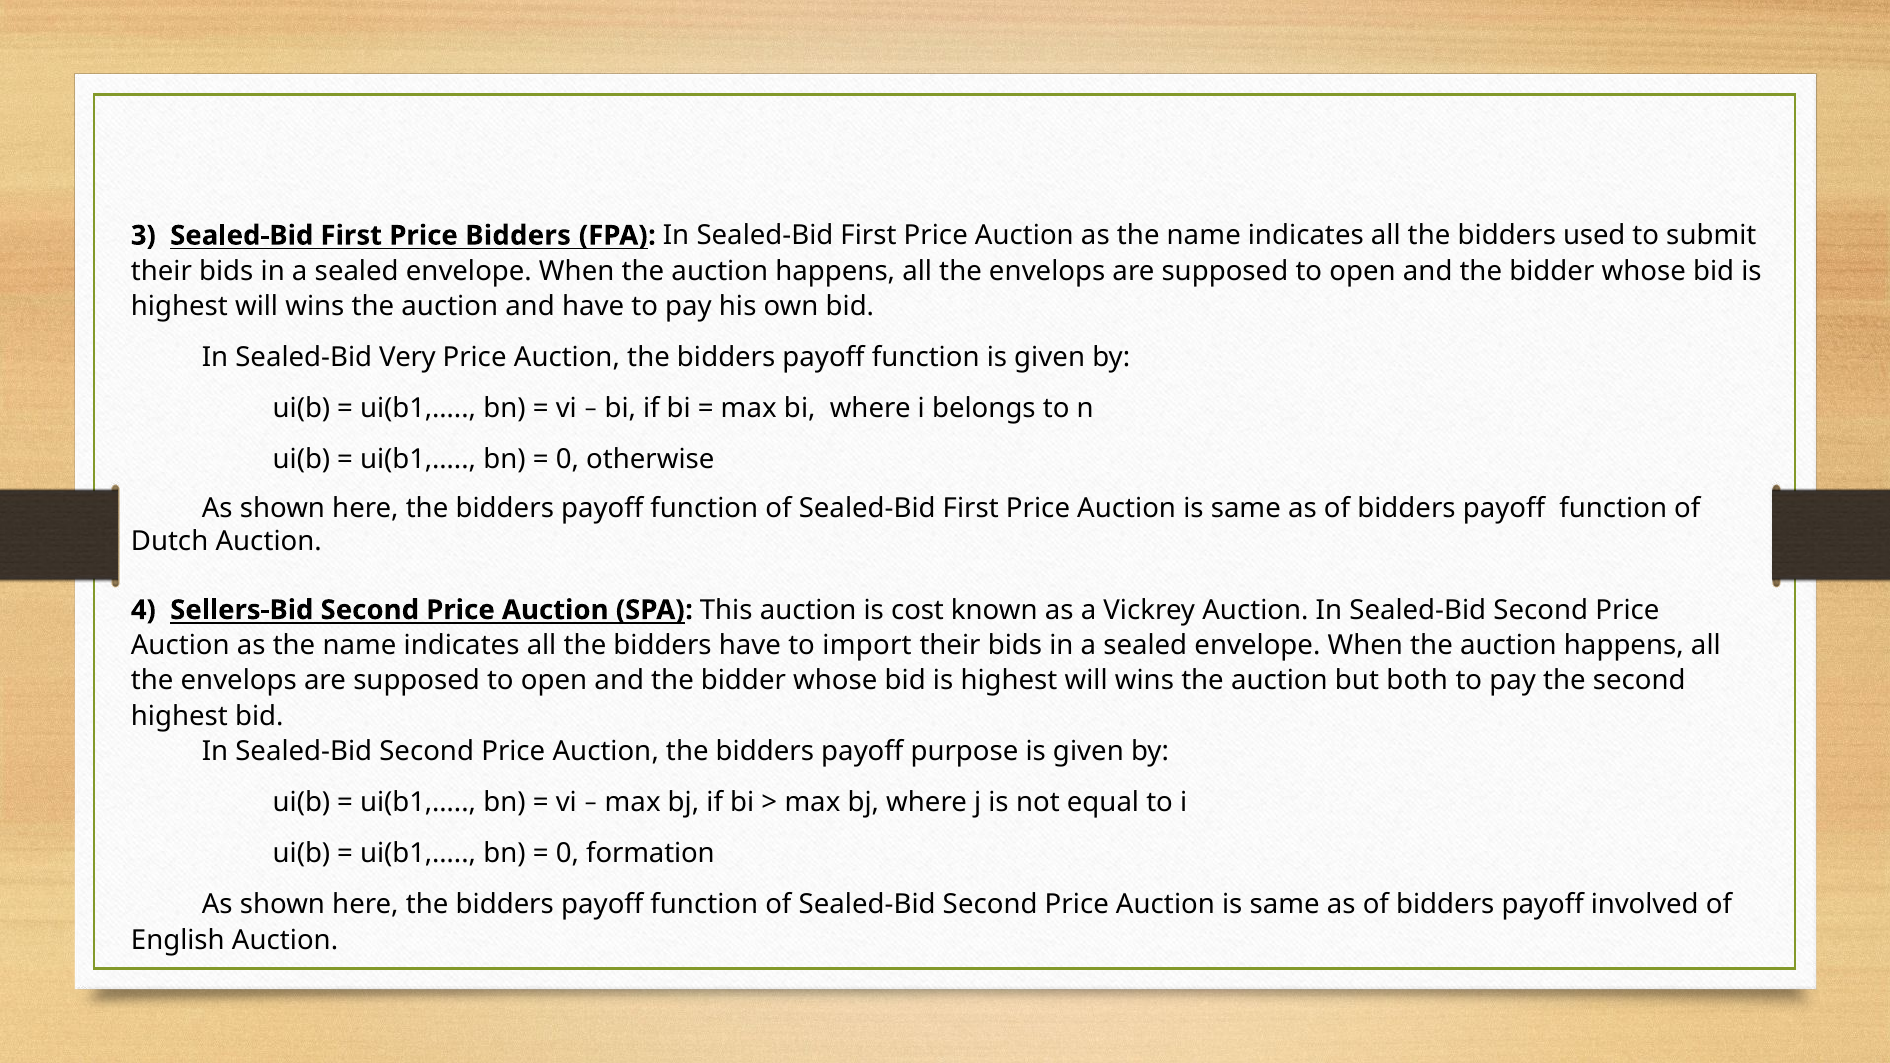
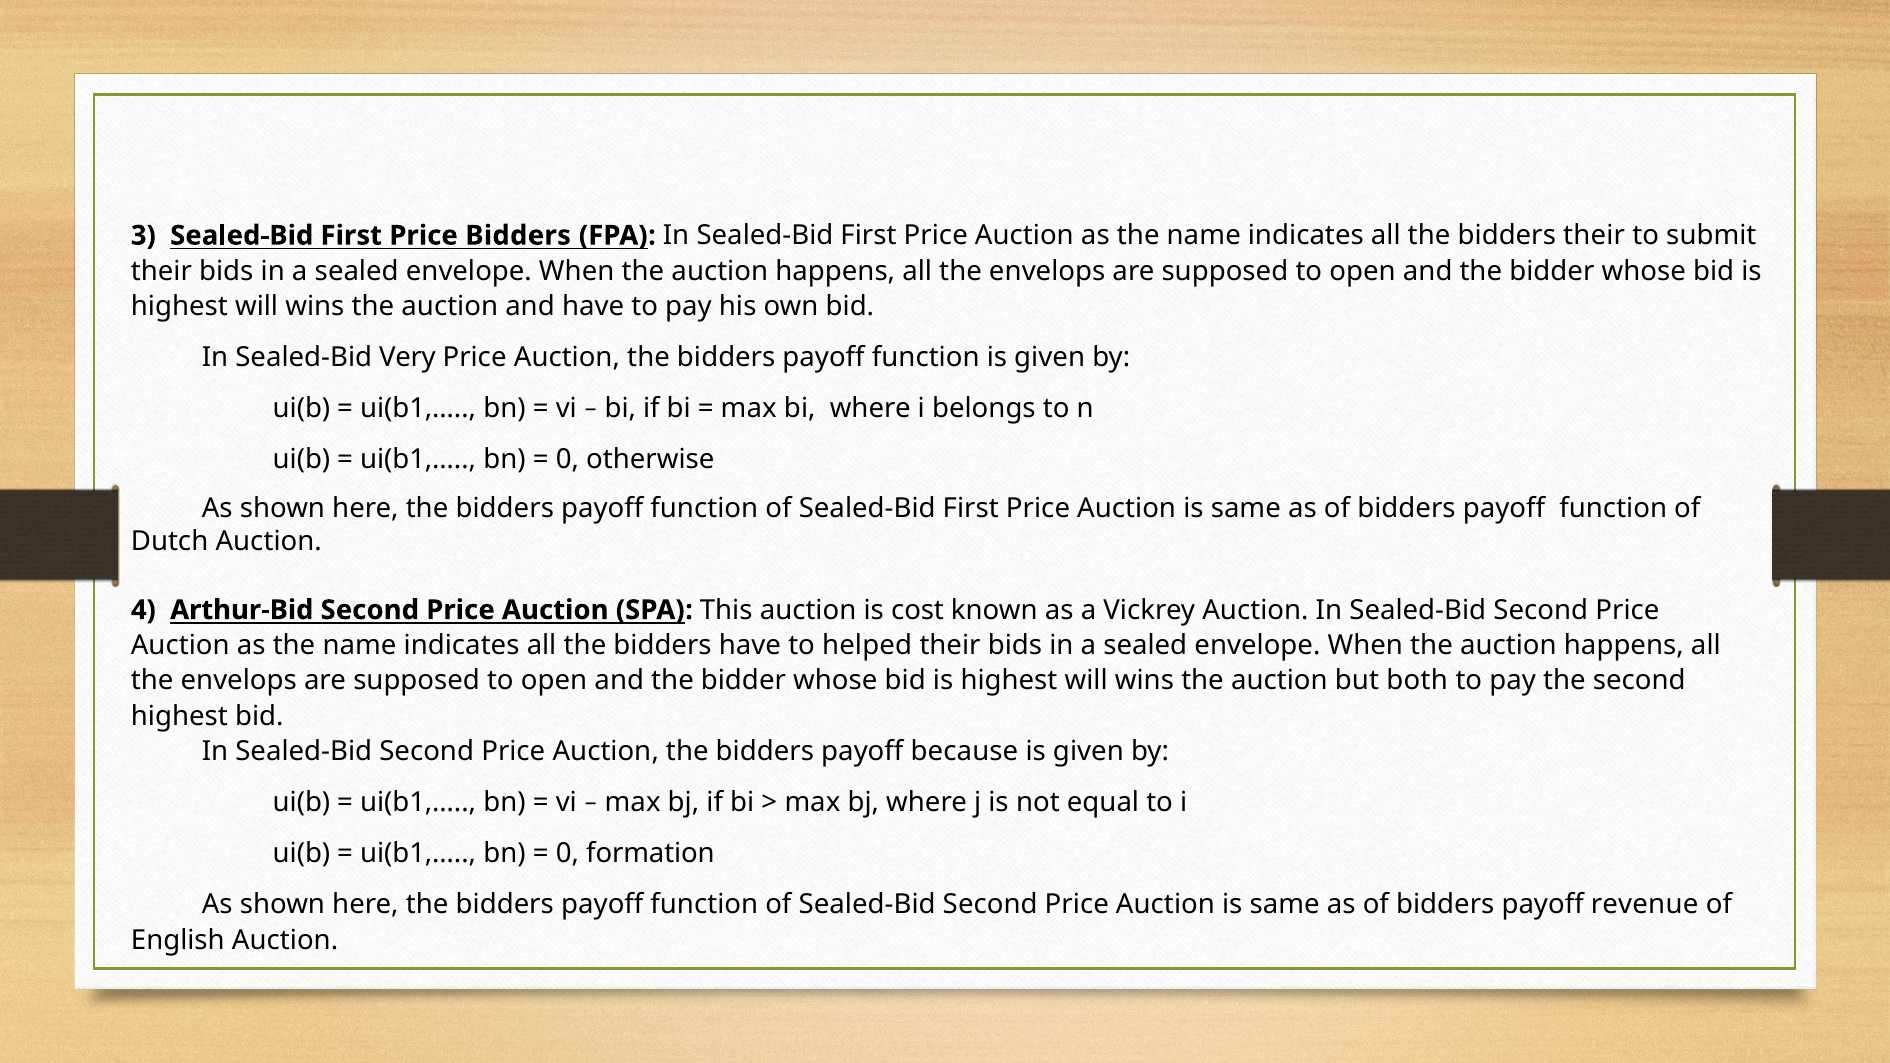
bidders used: used -> their
Sellers-Bid: Sellers-Bid -> Arthur-Bid
import: import -> helped
purpose: purpose -> because
involved: involved -> revenue
